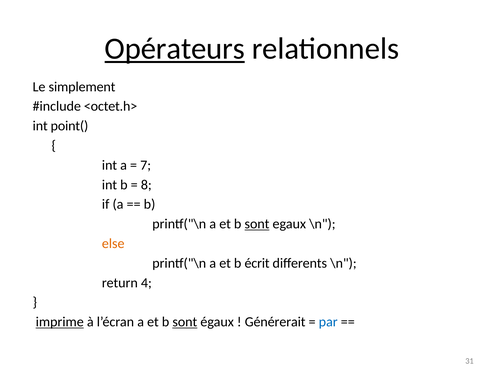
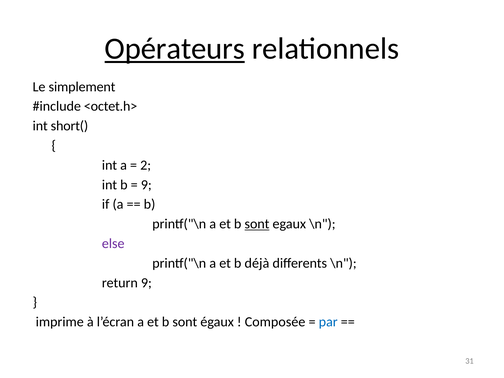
point(: point( -> short(
7: 7 -> 2
8 at (146, 185): 8 -> 9
else colour: orange -> purple
écrit: écrit -> déjà
return 4: 4 -> 9
imprime underline: present -> none
sont at (185, 322) underline: present -> none
Générerait: Générerait -> Composée
